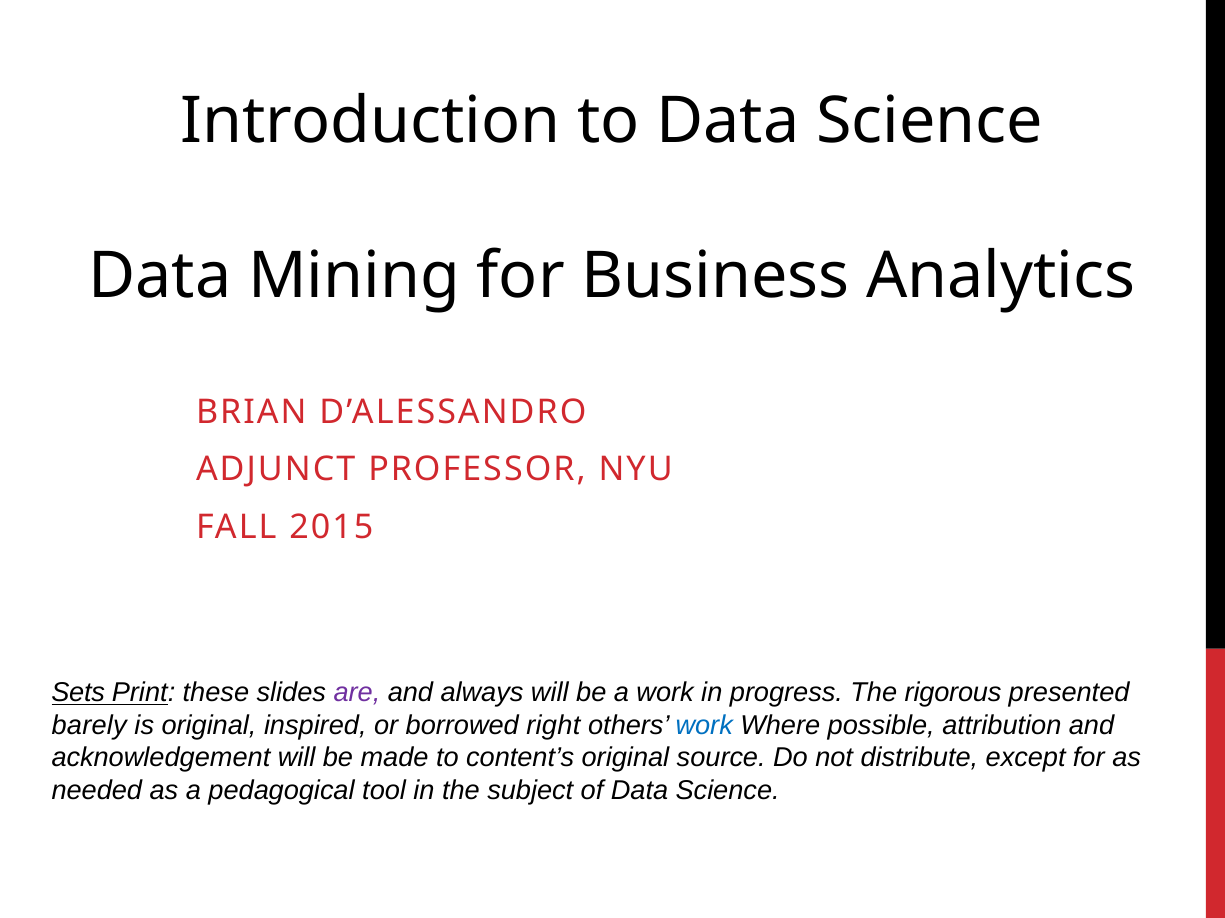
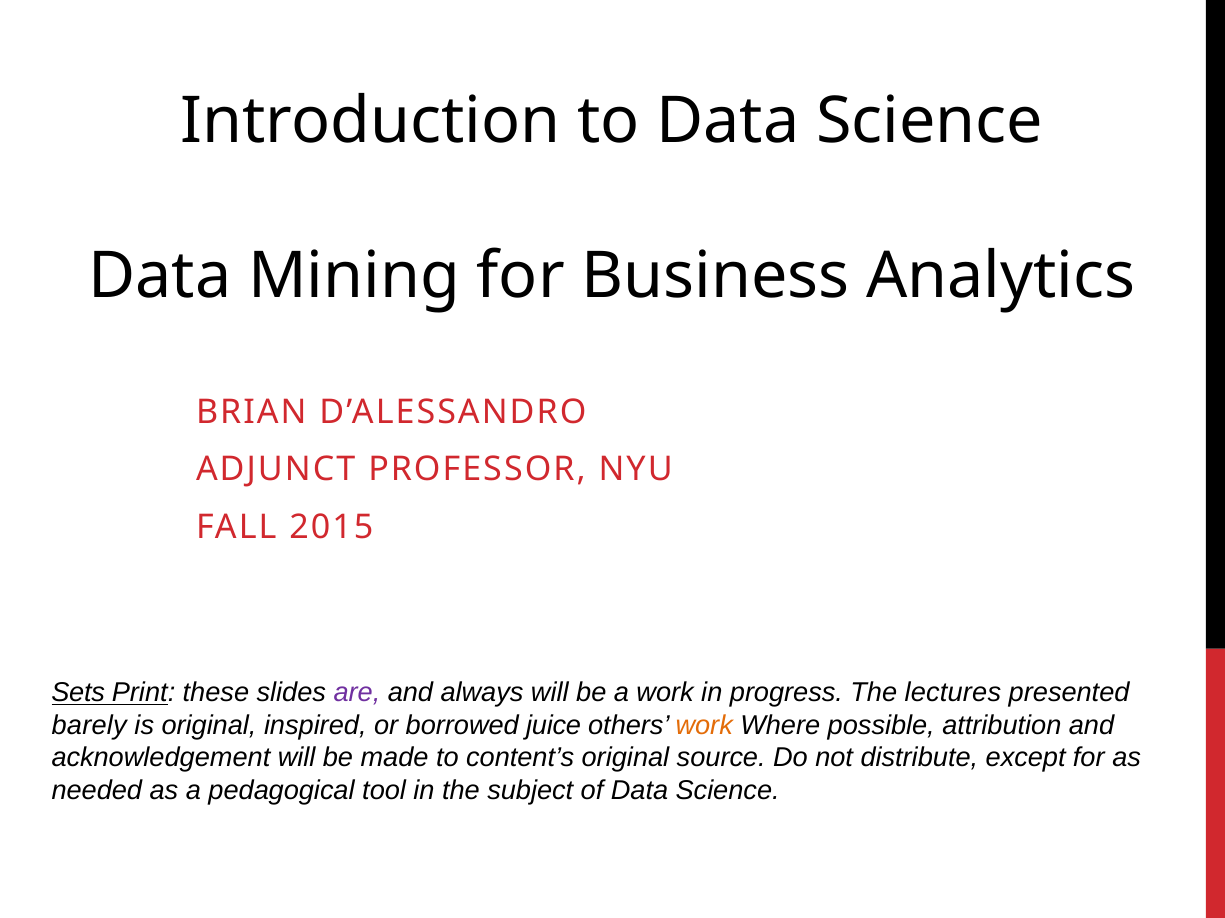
rigorous: rigorous -> lectures
right: right -> juice
work at (704, 726) colour: blue -> orange
